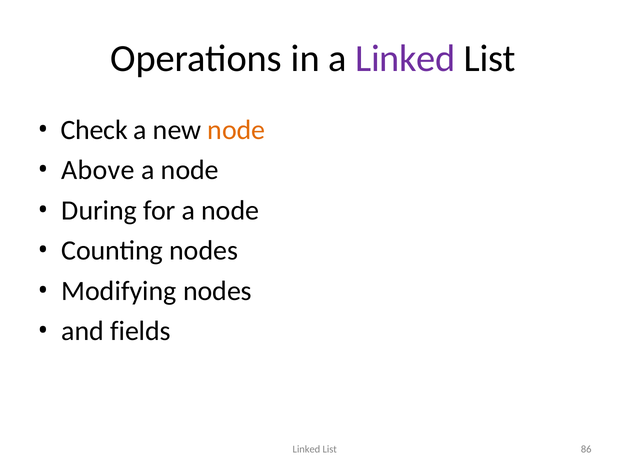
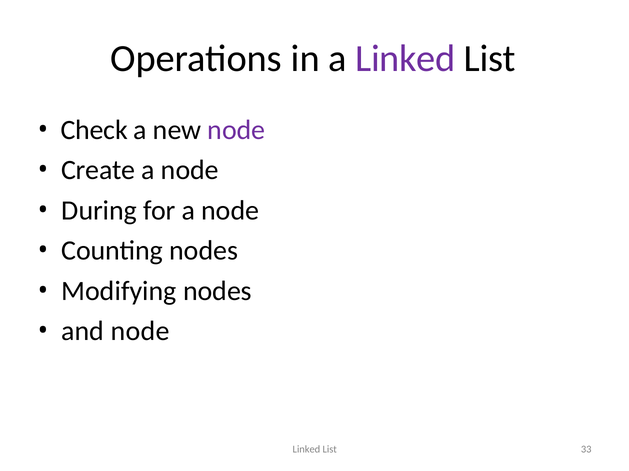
node at (236, 130) colour: orange -> purple
Above: Above -> Create
and fields: fields -> node
86: 86 -> 33
